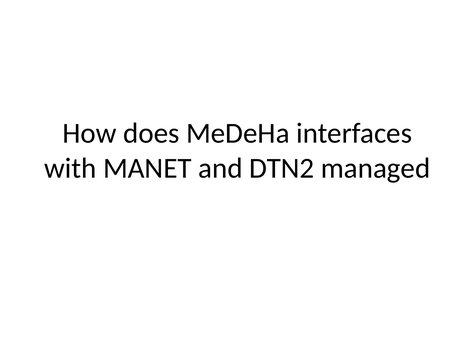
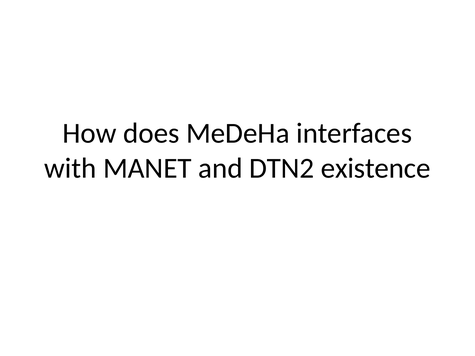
managed: managed -> existence
